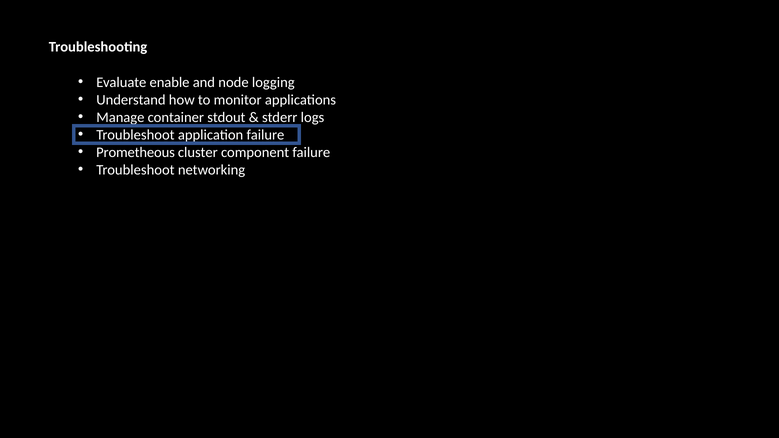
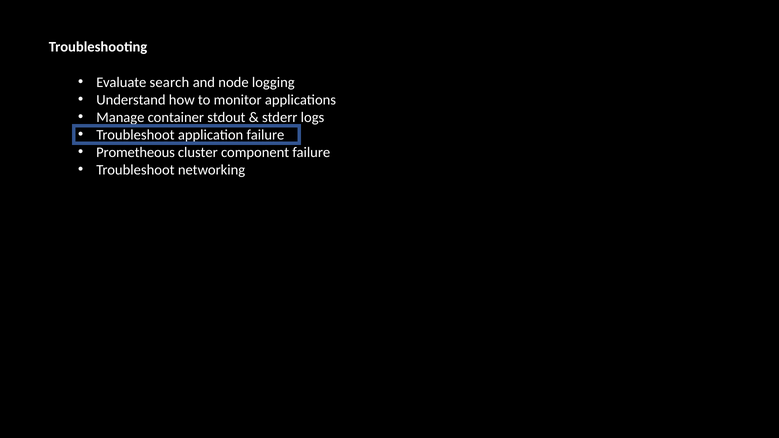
enable: enable -> search
